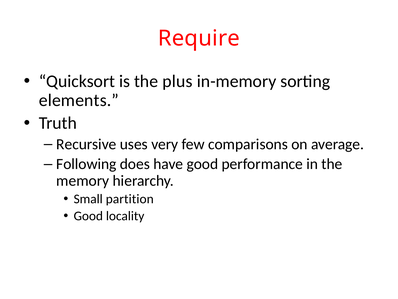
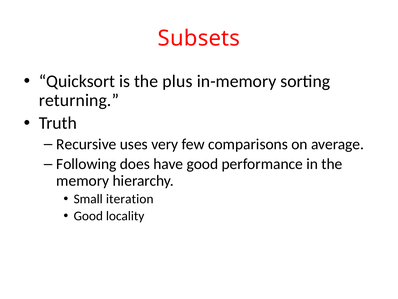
Require: Require -> Subsets
elements: elements -> returning
partition: partition -> iteration
